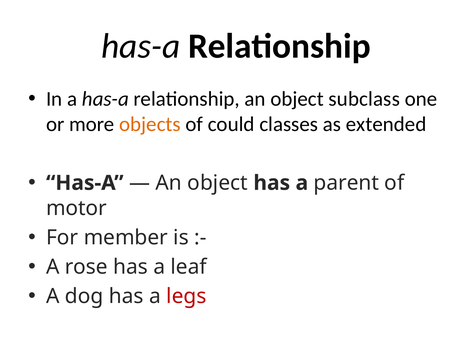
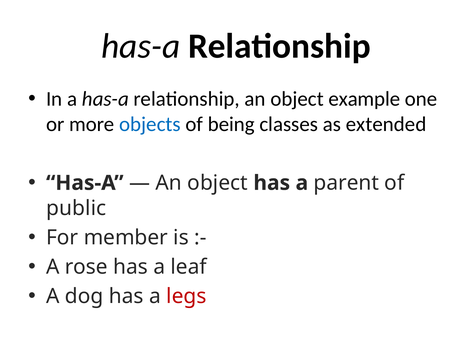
subclass: subclass -> example
objects colour: orange -> blue
could: could -> being
motor: motor -> public
